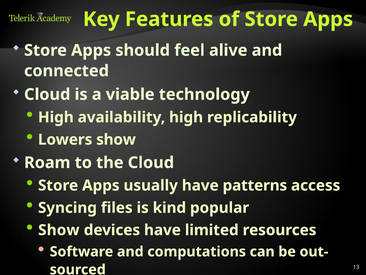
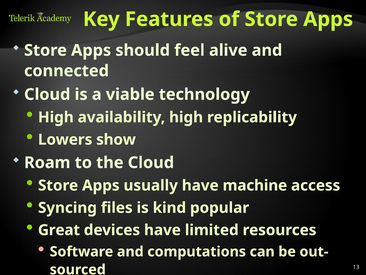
patterns: patterns -> machine
Show at (59, 230): Show -> Great
